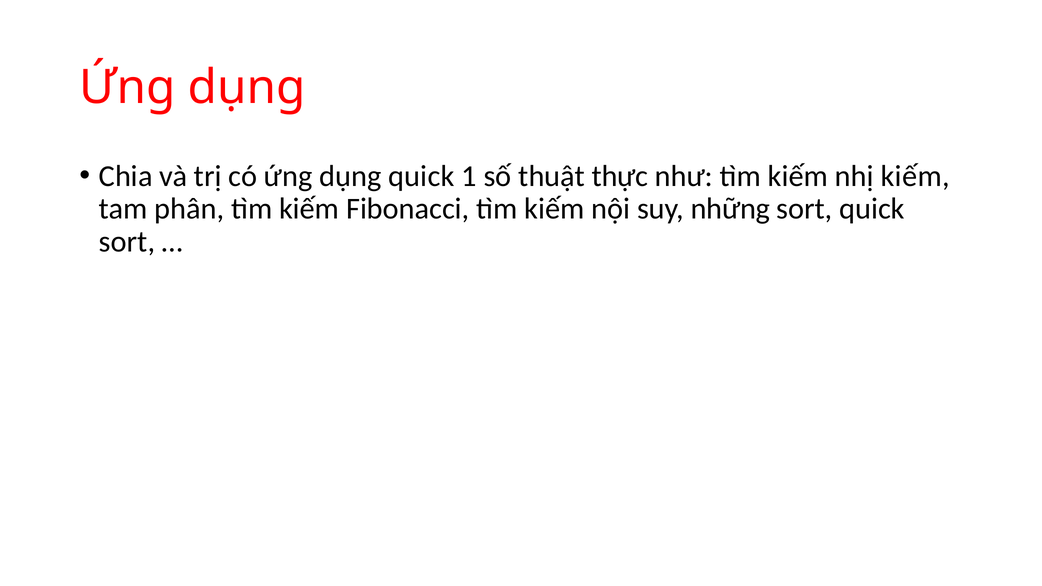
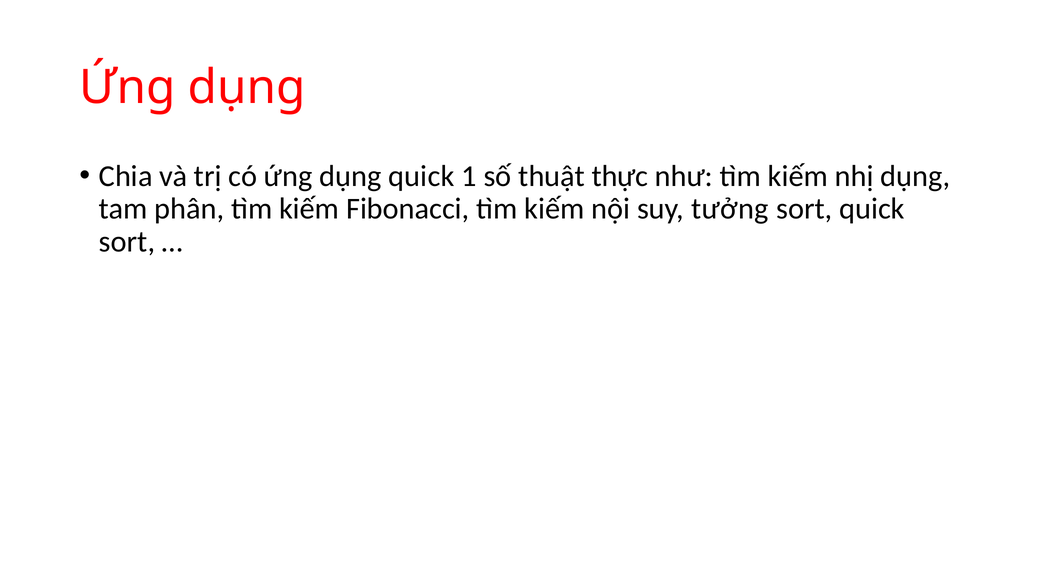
nhị kiếm: kiếm -> dụng
những: những -> tưởng
